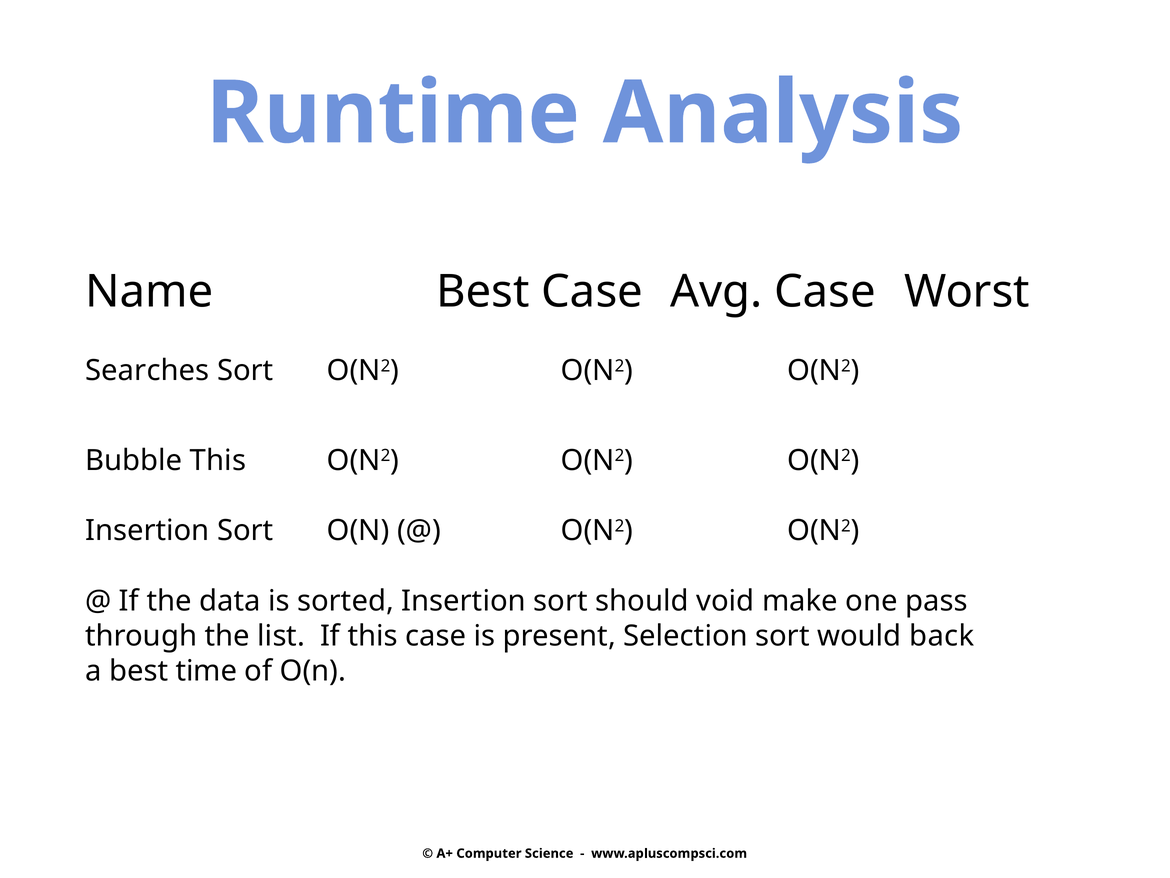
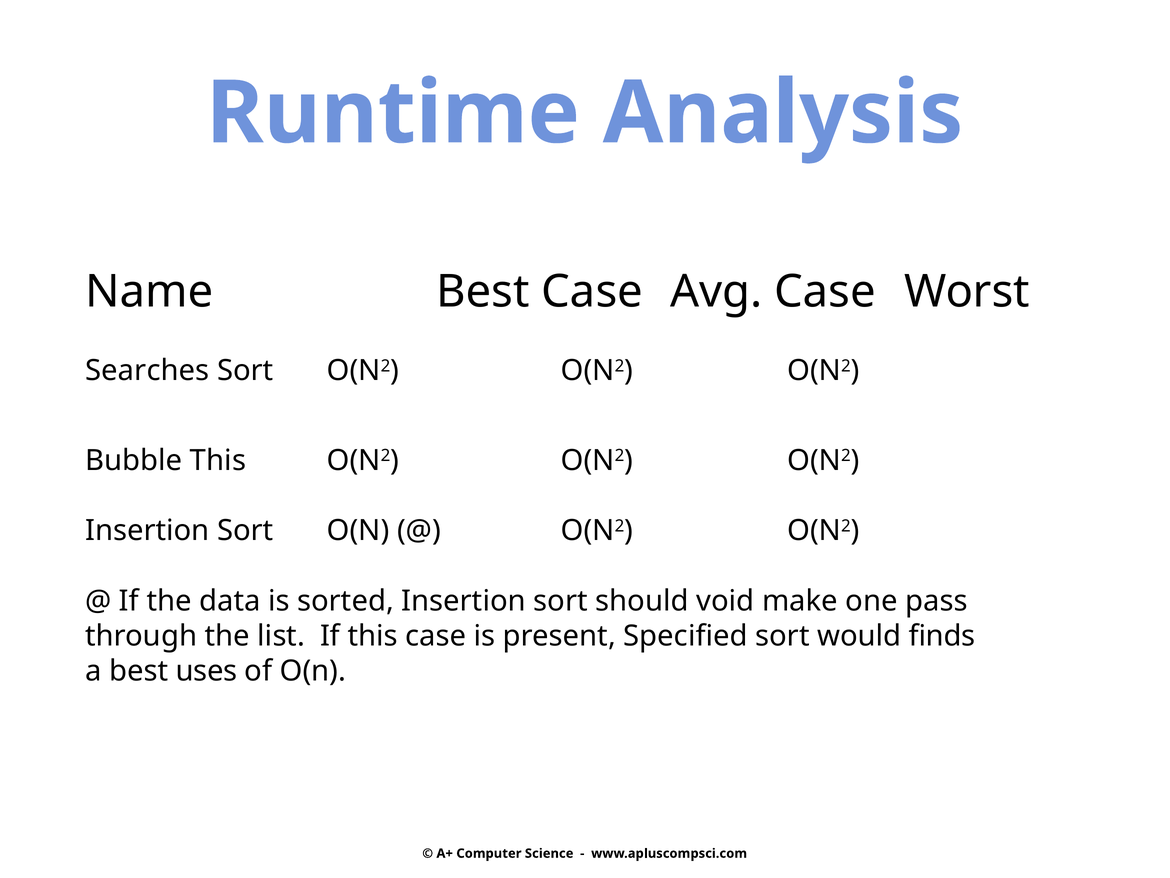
Selection: Selection -> Specified
back: back -> finds
time: time -> uses
